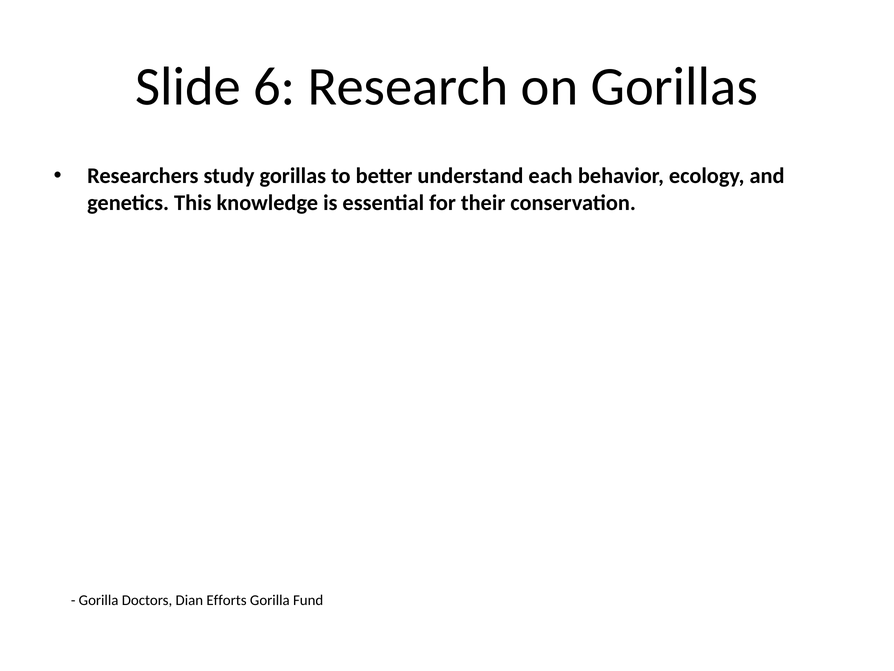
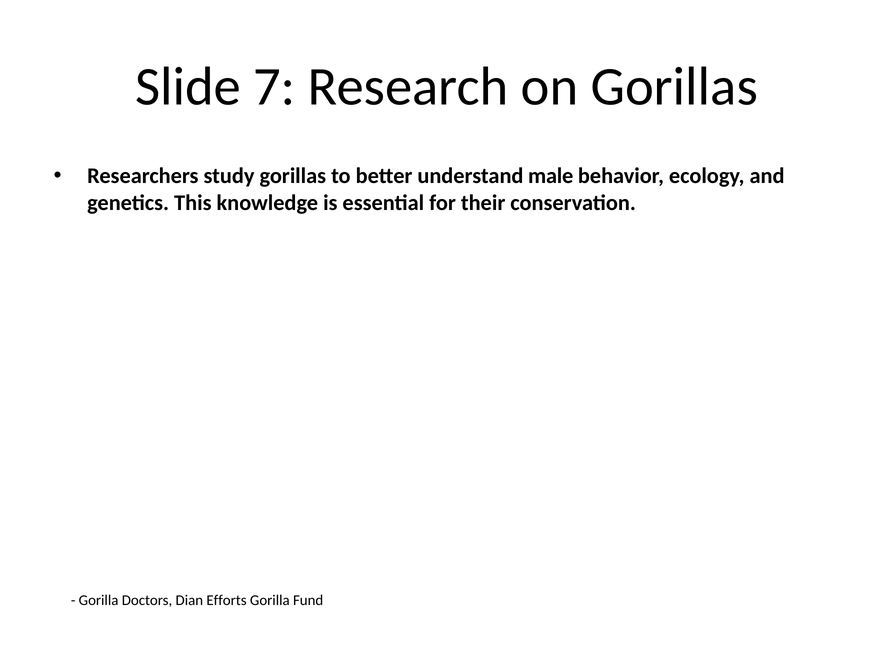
6: 6 -> 7
each: each -> male
